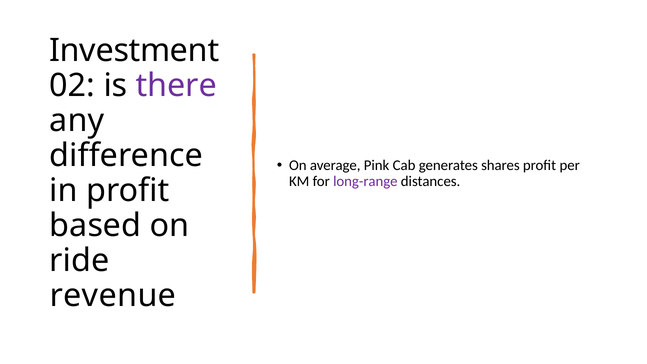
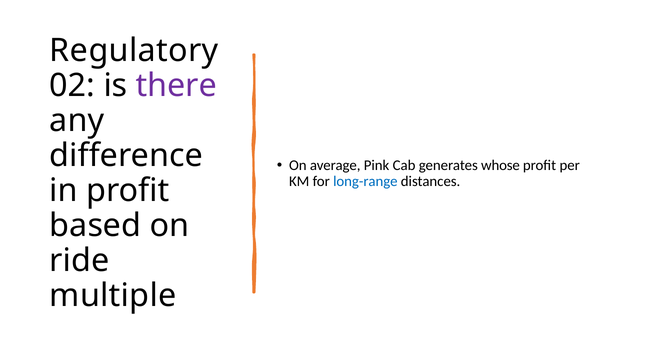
Investment: Investment -> Regulatory
shares: shares -> whose
long-range colour: purple -> blue
revenue: revenue -> multiple
